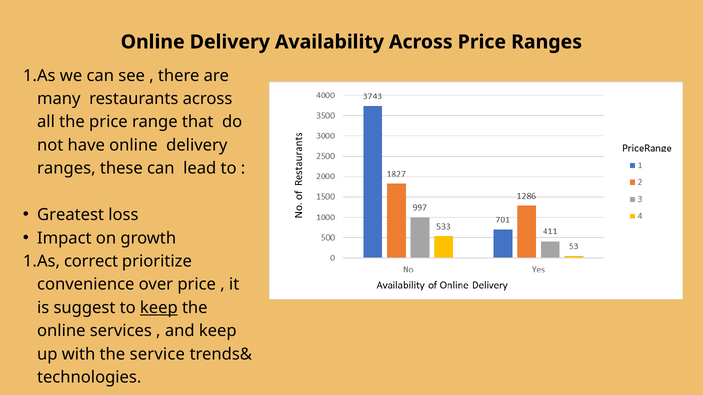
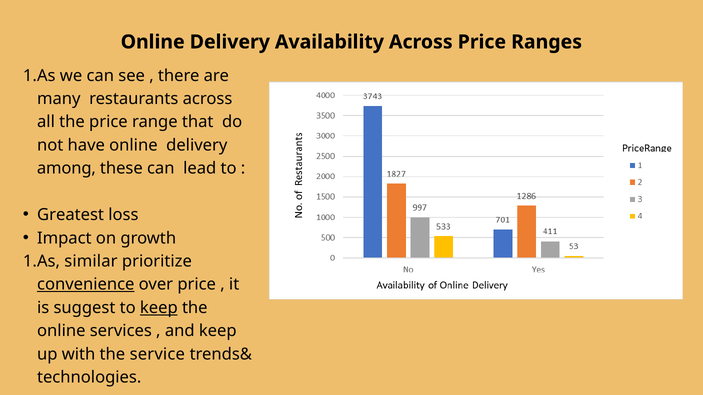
ranges at (66, 169): ranges -> among
correct: correct -> similar
convenience underline: none -> present
